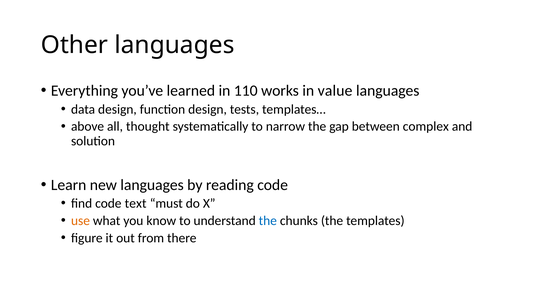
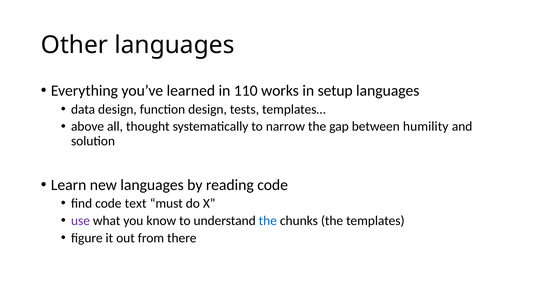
value: value -> setup
complex: complex -> humility
use colour: orange -> purple
